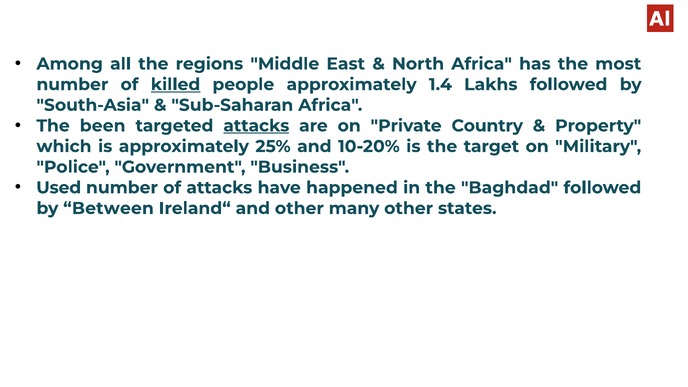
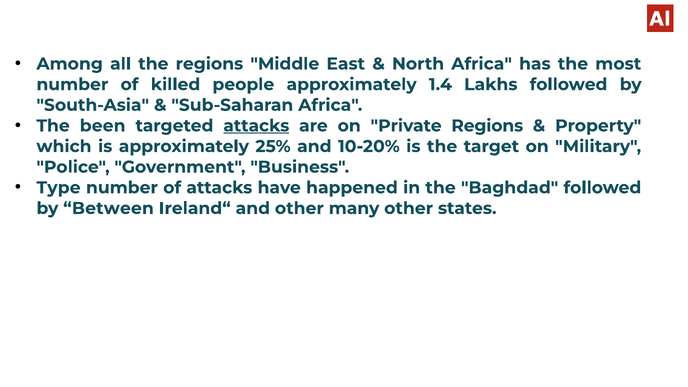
killed underline: present -> none
Private Country: Country -> Regions
Used: Used -> Type
